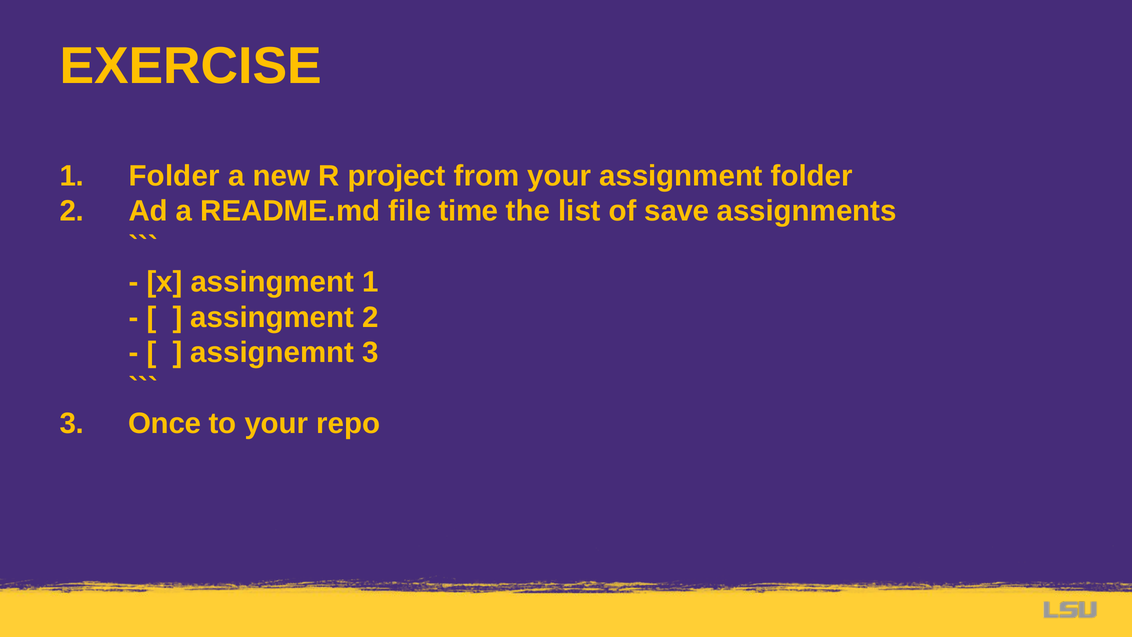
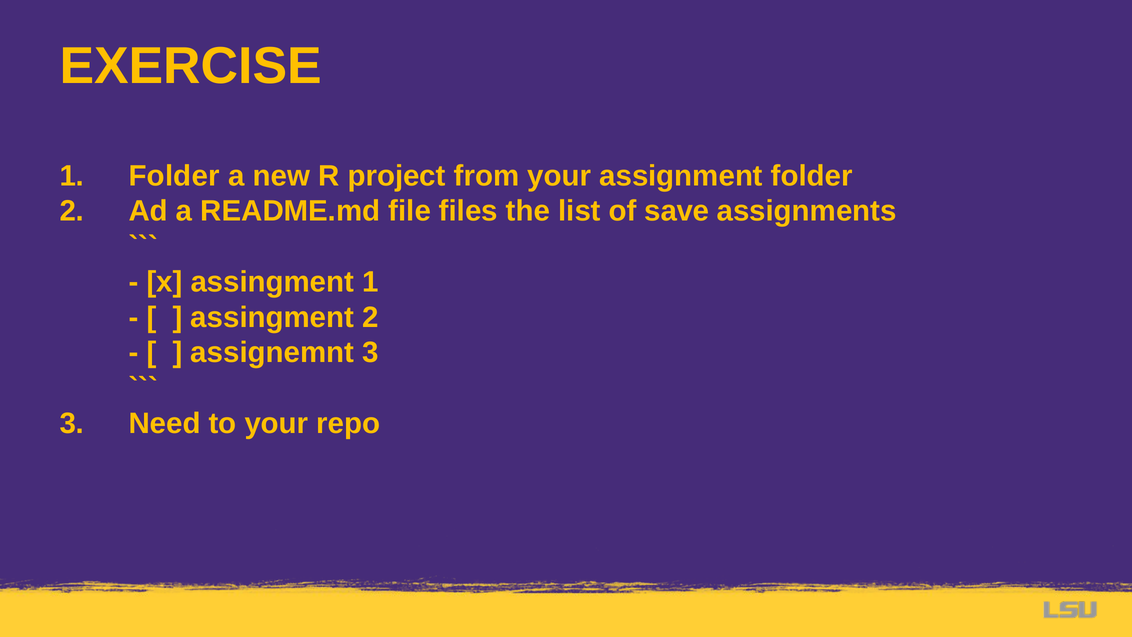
time: time -> files
Once: Once -> Need
